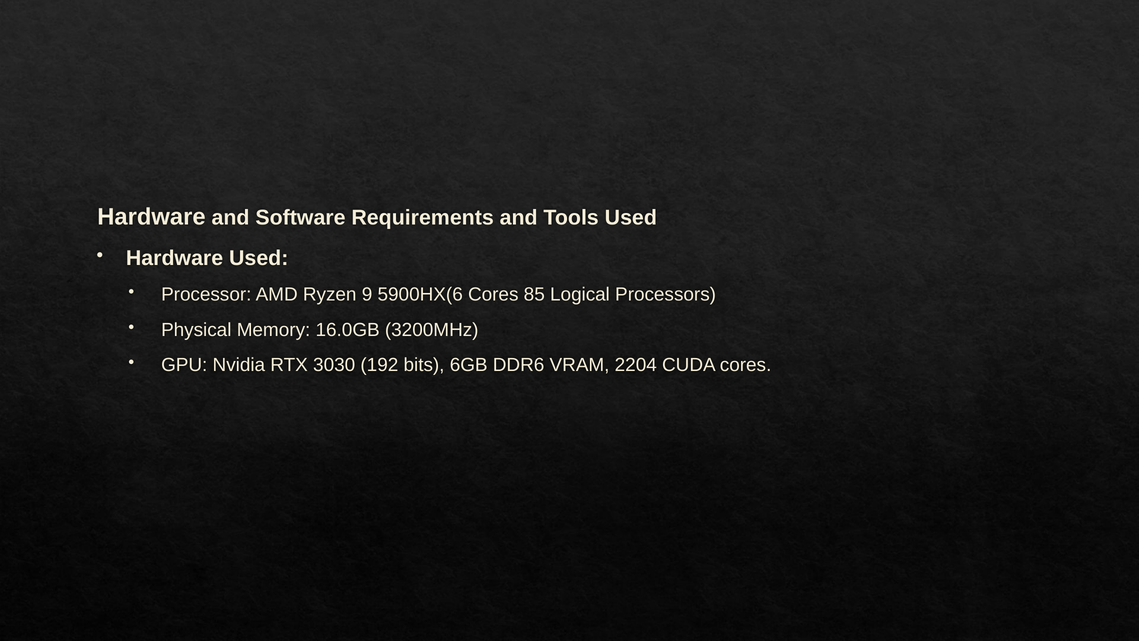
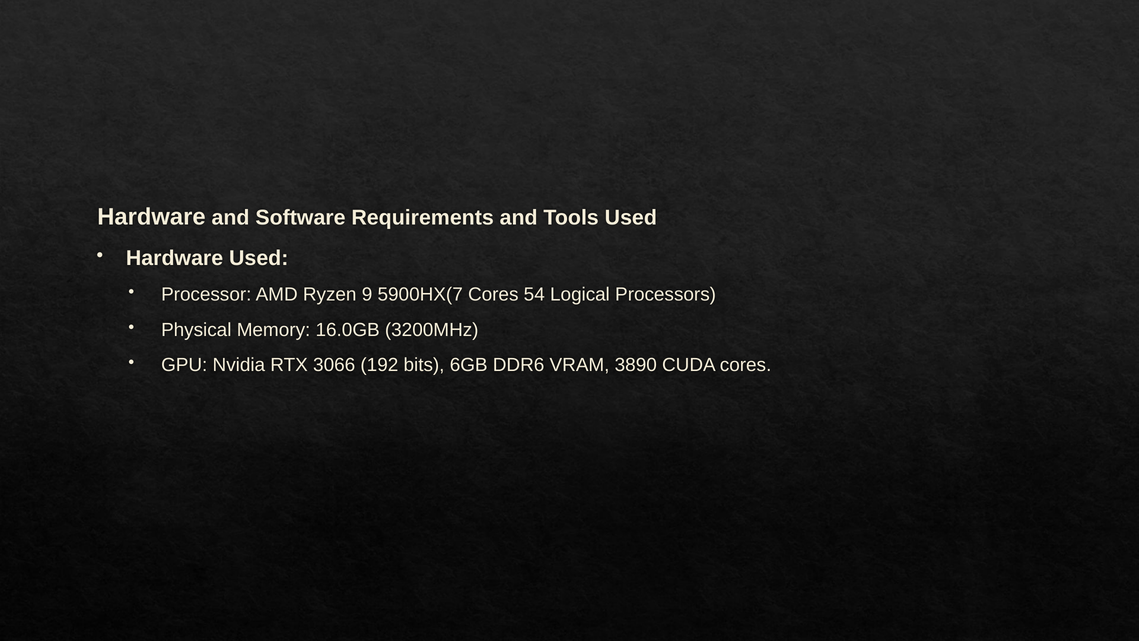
5900HX(6: 5900HX(6 -> 5900HX(7
85: 85 -> 54
3030: 3030 -> 3066
2204: 2204 -> 3890
